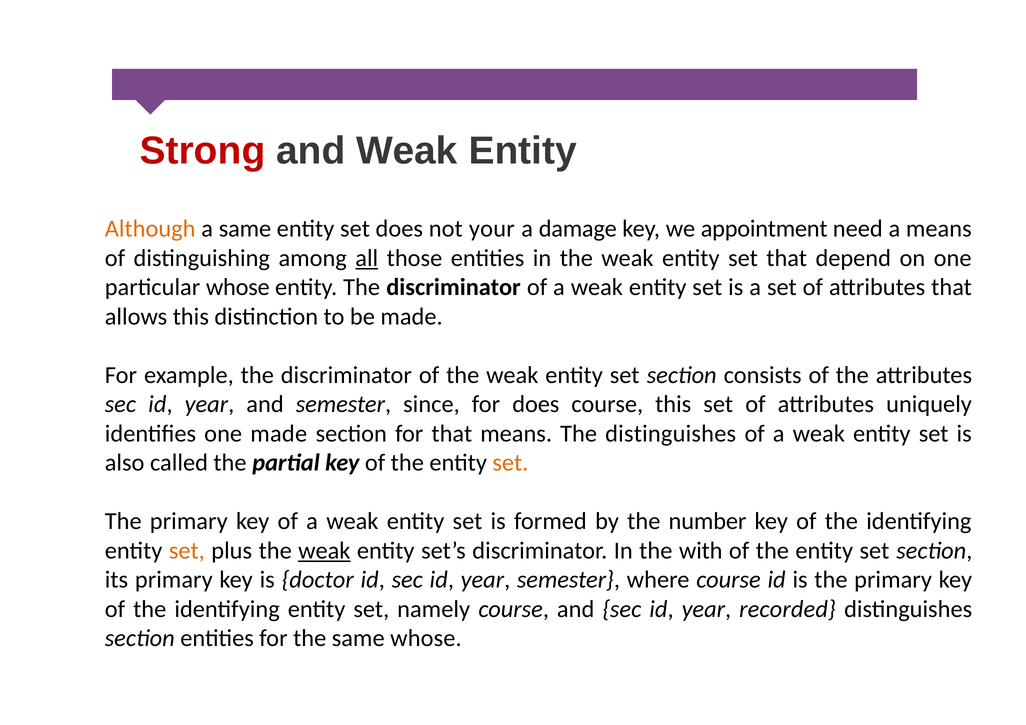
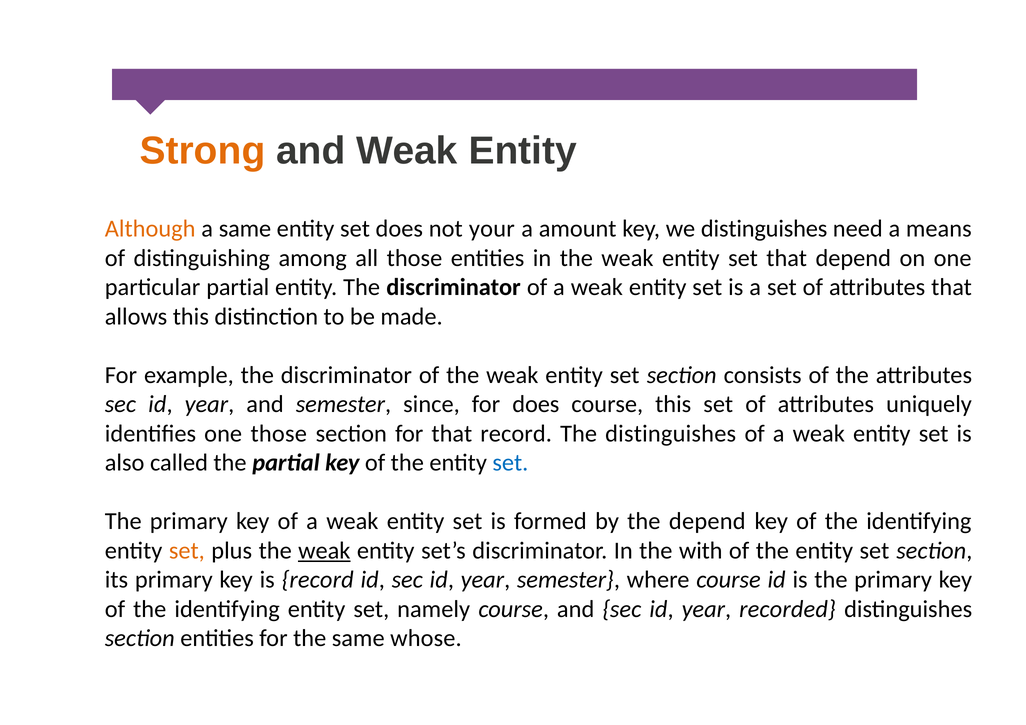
Strong colour: red -> orange
damage: damage -> amount
we appointment: appointment -> distinguishes
all underline: present -> none
particular whose: whose -> partial
one made: made -> those
that means: means -> record
set at (510, 463) colour: orange -> blue
the number: number -> depend
is doctor: doctor -> record
